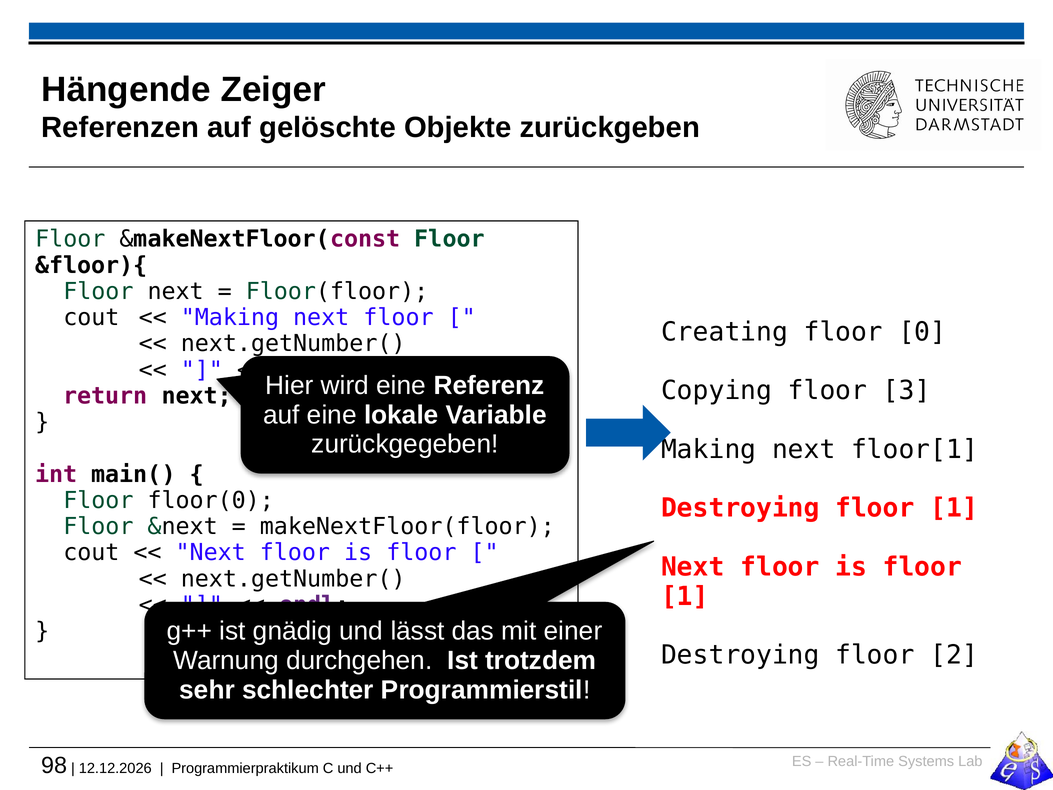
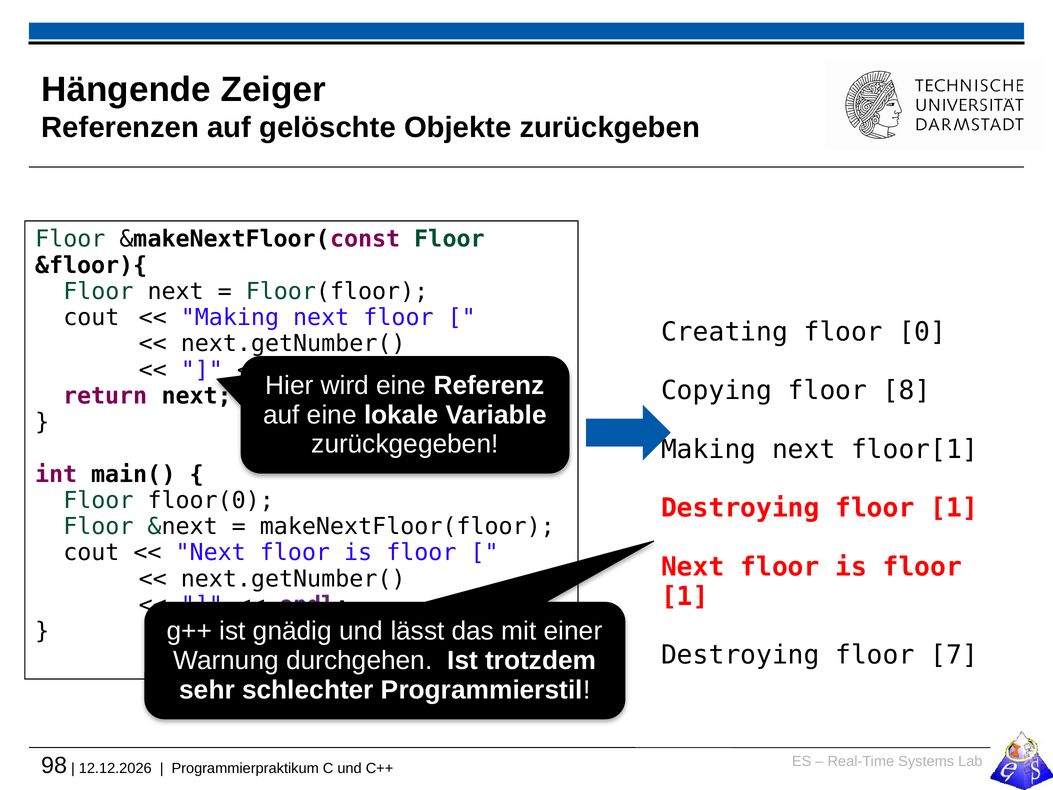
3: 3 -> 8
2: 2 -> 7
